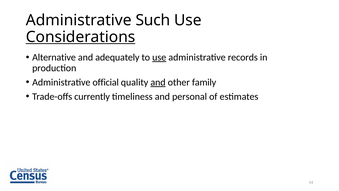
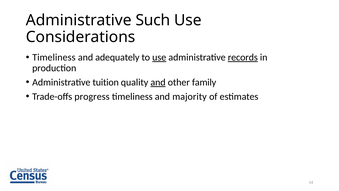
Considerations underline: present -> none
Alternative at (54, 57): Alternative -> Timeliness
records underline: none -> present
official: official -> tuition
currently: currently -> progress
personal: personal -> majority
